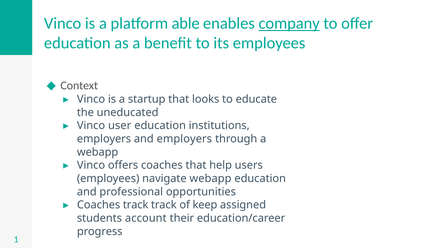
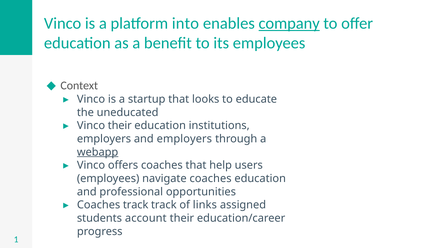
able: able -> into
Vinco user: user -> their
webapp at (98, 152) underline: none -> present
navigate webapp: webapp -> coaches
keep: keep -> links
